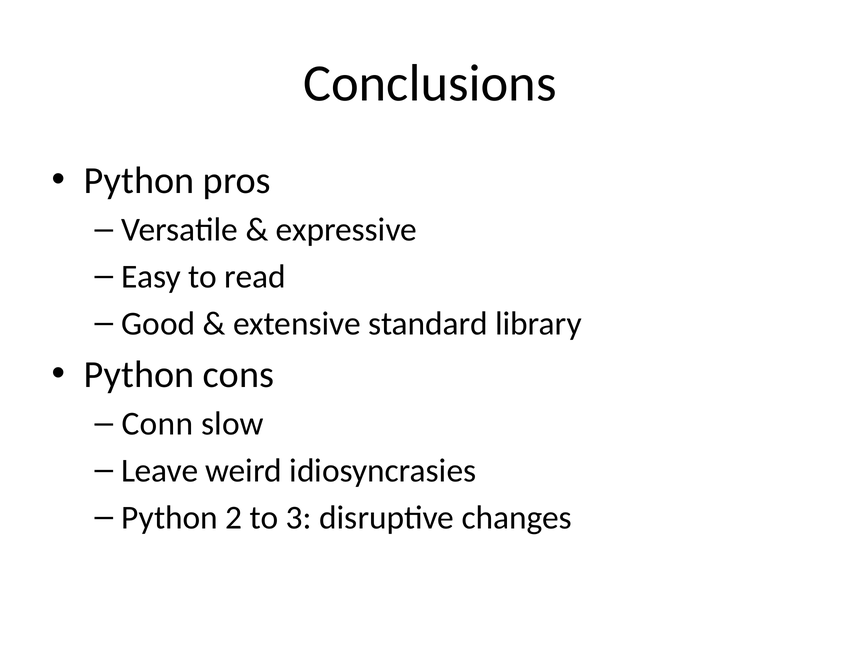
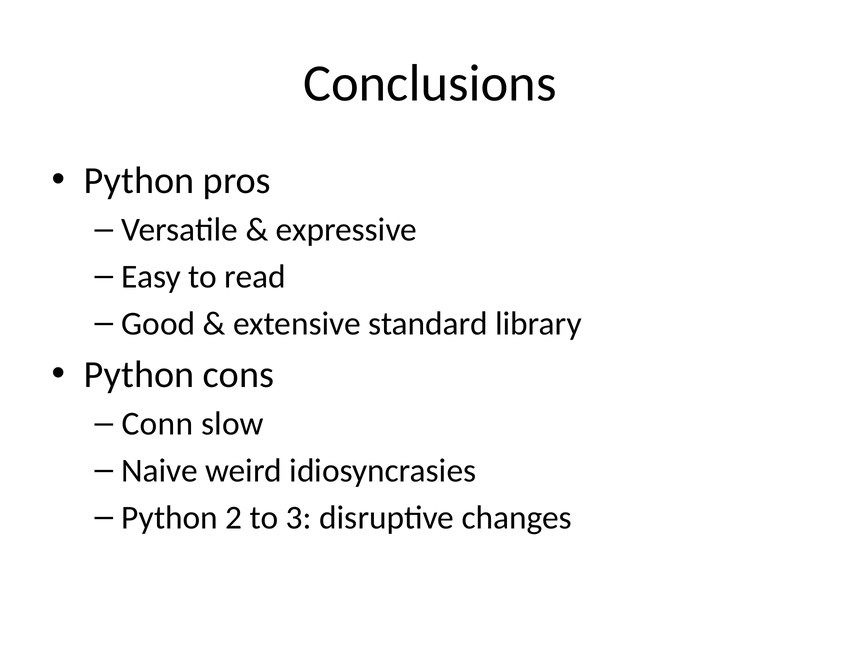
Leave: Leave -> Naive
